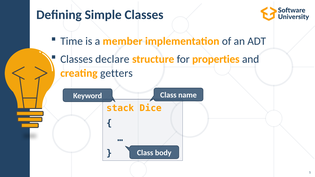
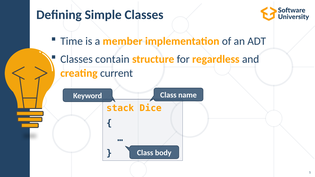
declare: declare -> contain
properties: properties -> regardless
getters: getters -> current
